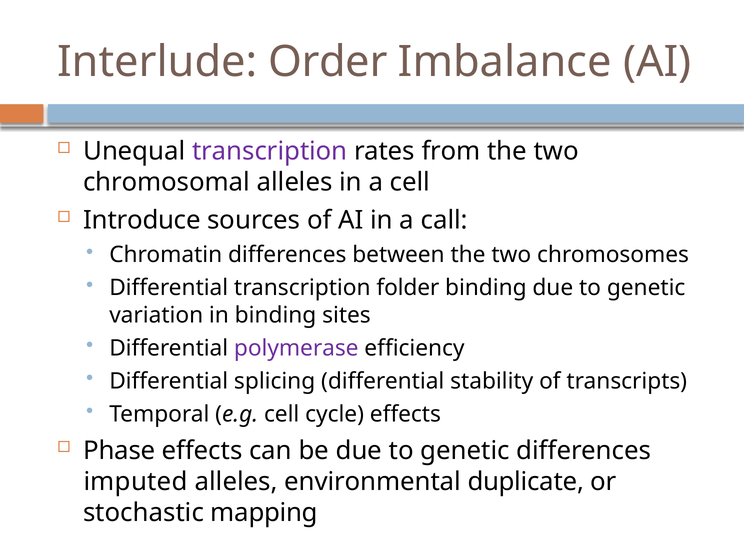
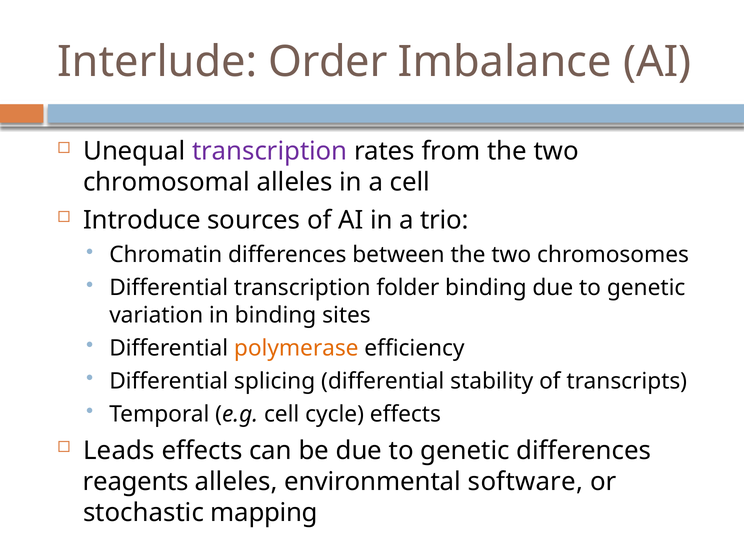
call: call -> trio
polymerase colour: purple -> orange
Phase: Phase -> Leads
imputed: imputed -> reagents
duplicate: duplicate -> software
